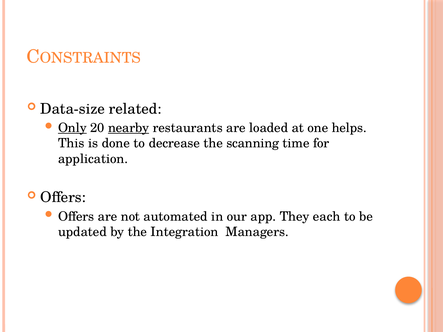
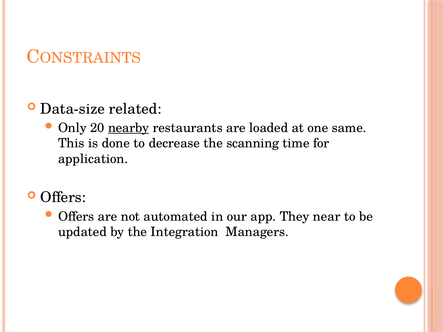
Only underline: present -> none
helps: helps -> same
each: each -> near
